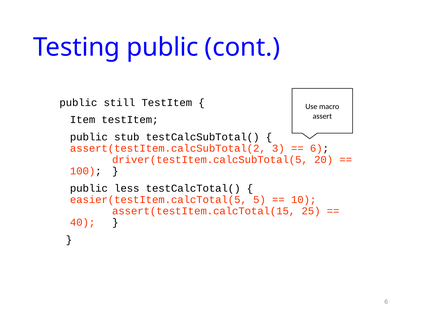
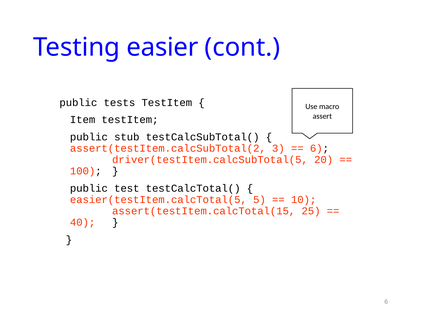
Testing public: public -> easier
still: still -> tests
less: less -> test
